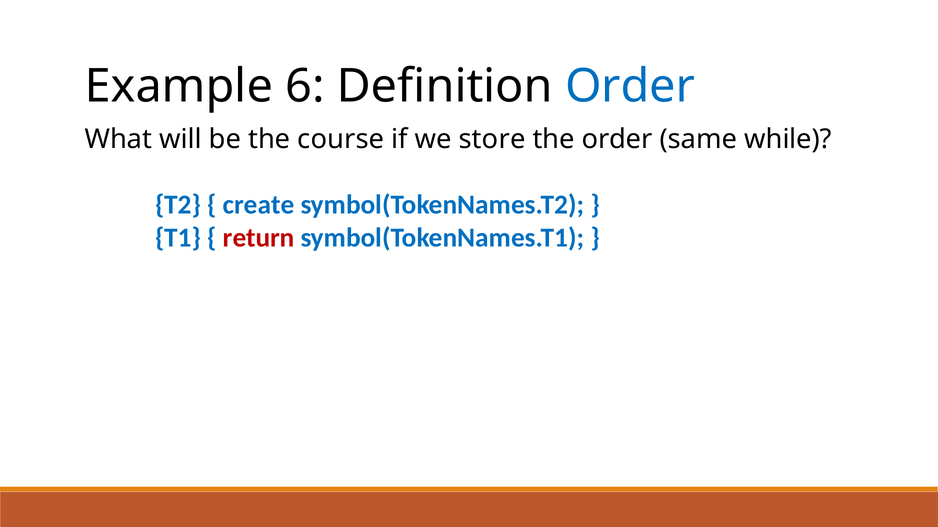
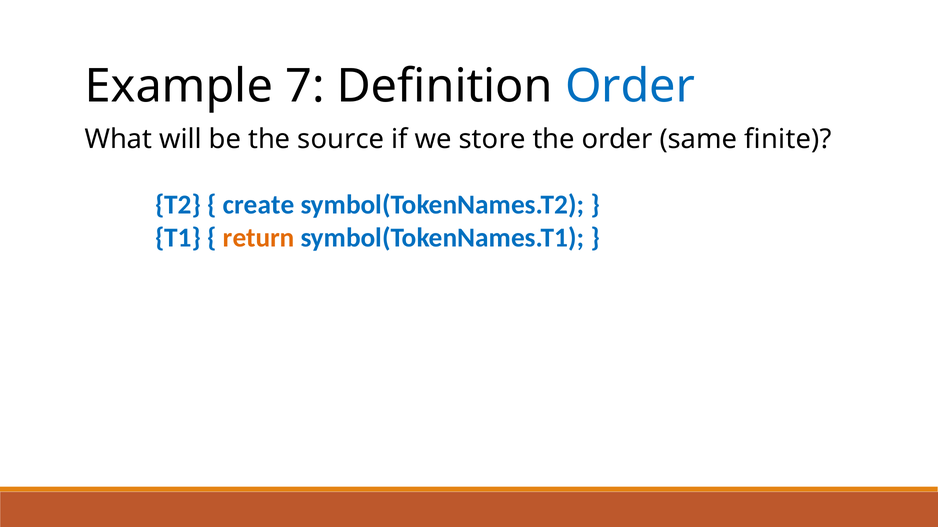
6: 6 -> 7
course: course -> source
while: while -> finite
return colour: red -> orange
